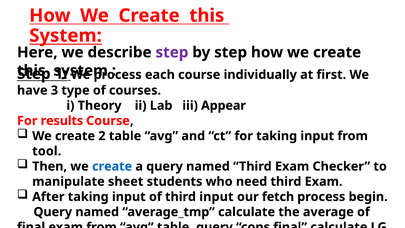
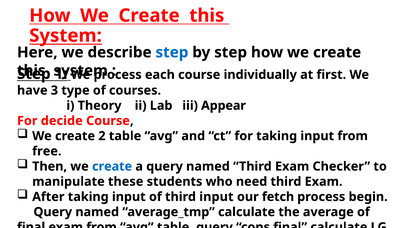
step at (172, 52) colour: purple -> blue
results: results -> decide
tool: tool -> free
sheet: sheet -> these
